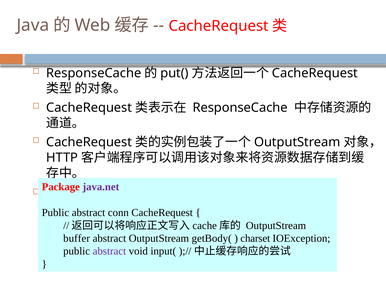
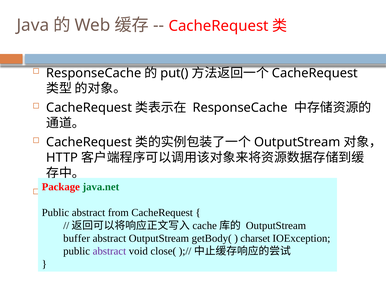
java.net colour: purple -> green
conn: conn -> from
input(: input( -> close(
